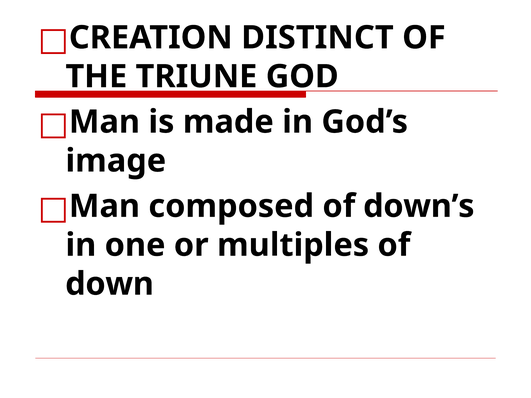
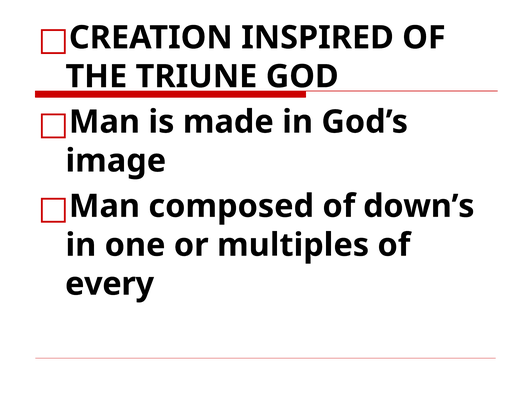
DISTINCT: DISTINCT -> INSPIRED
down: down -> every
